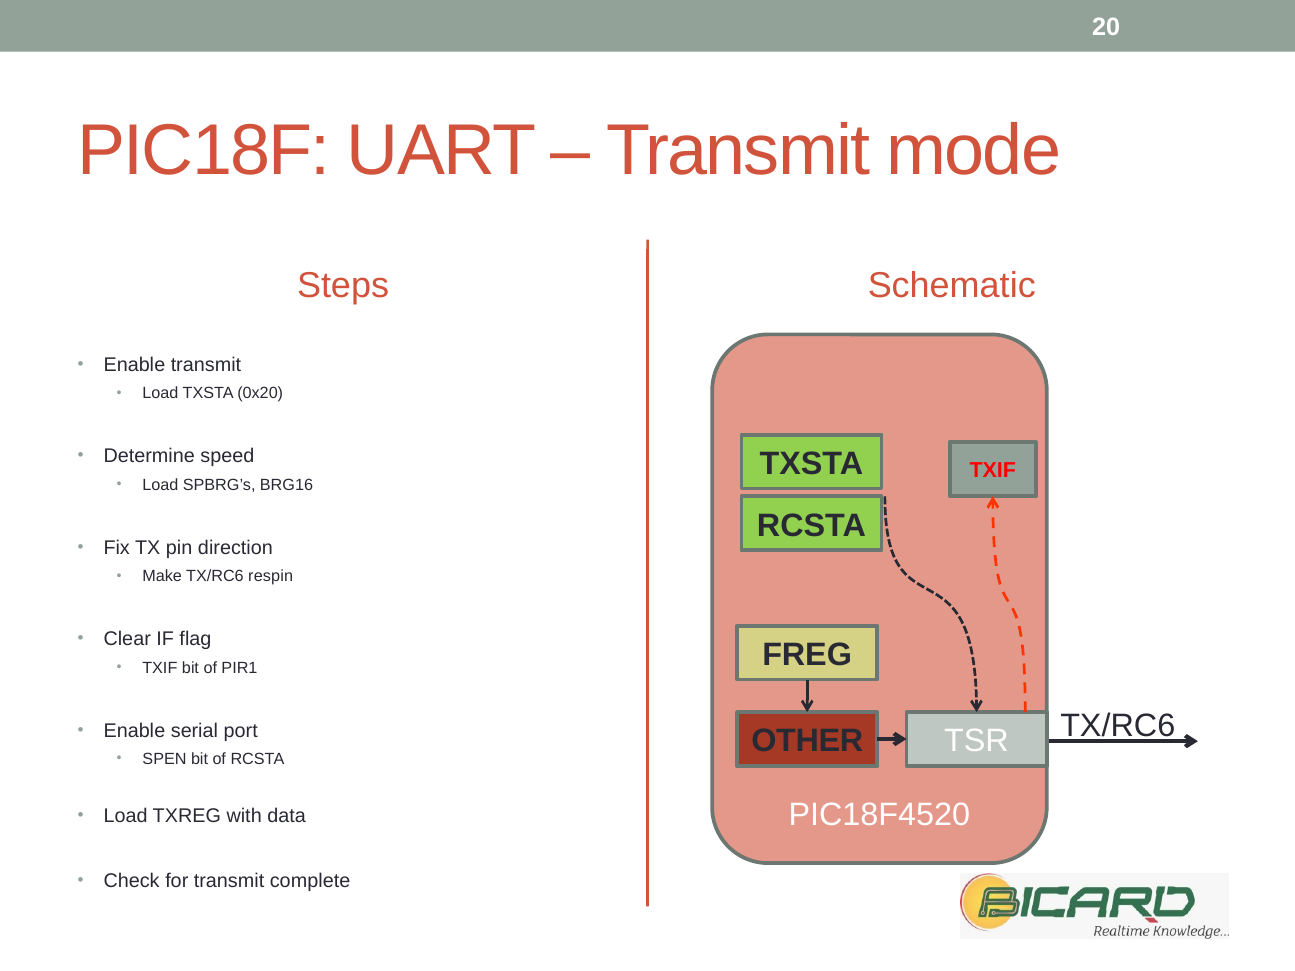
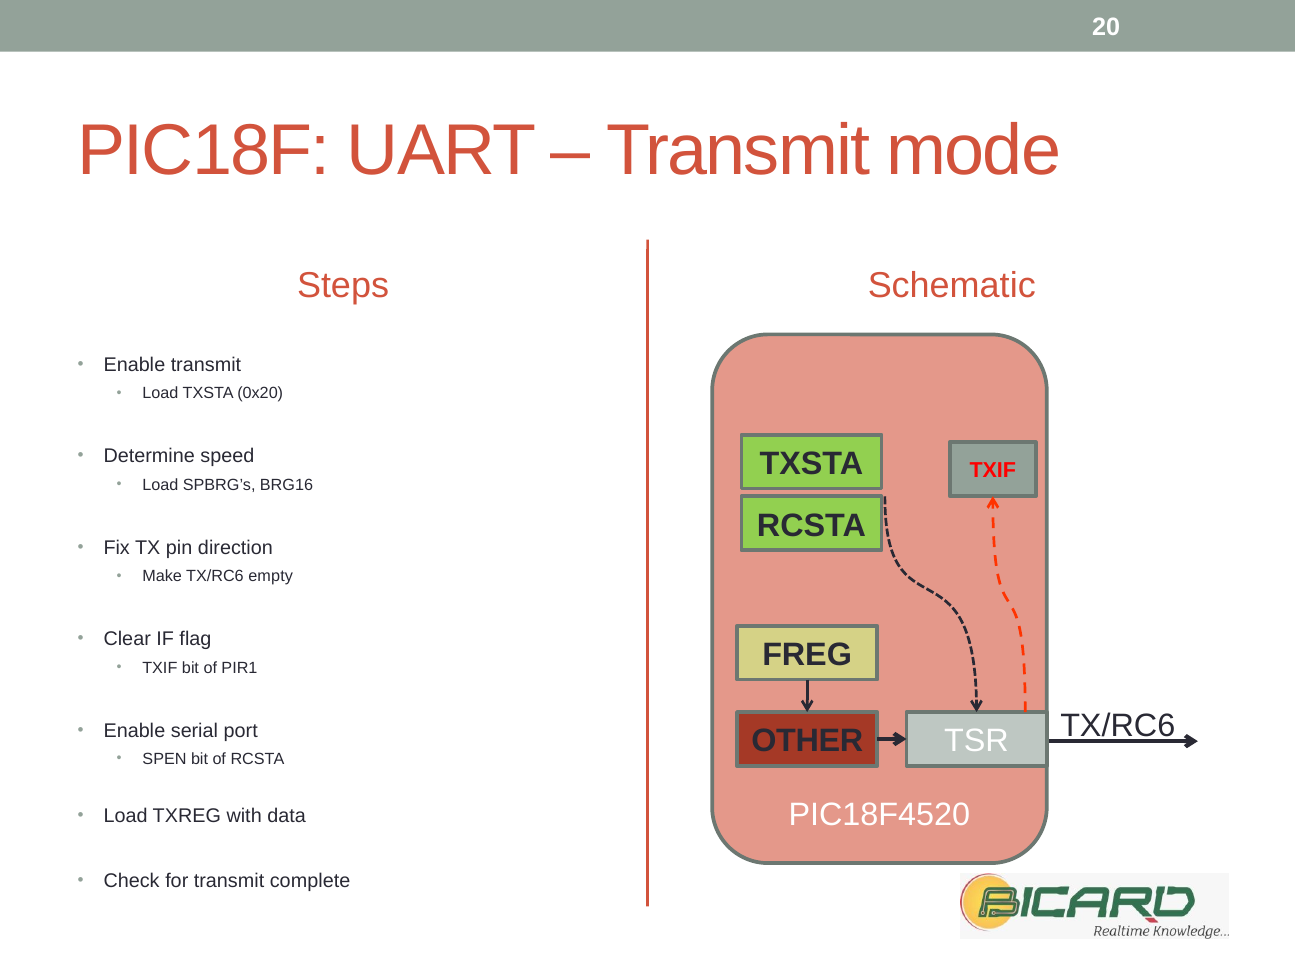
respin: respin -> empty
